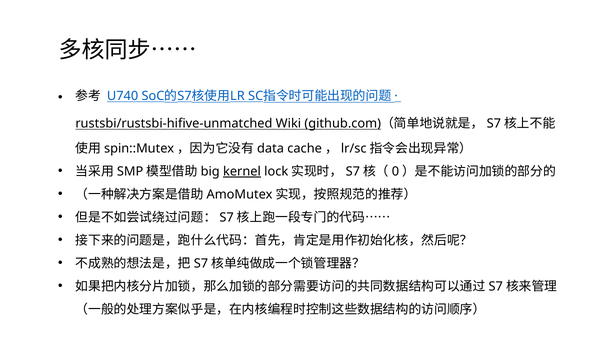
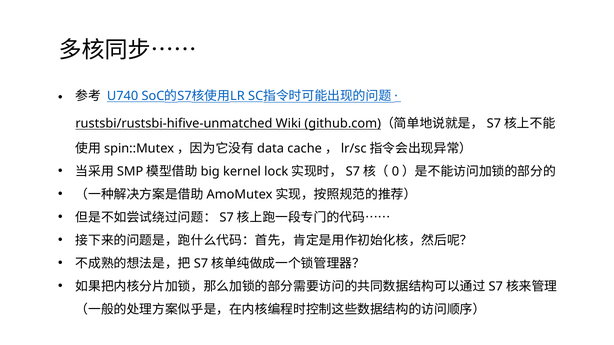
kernel underline: present -> none
